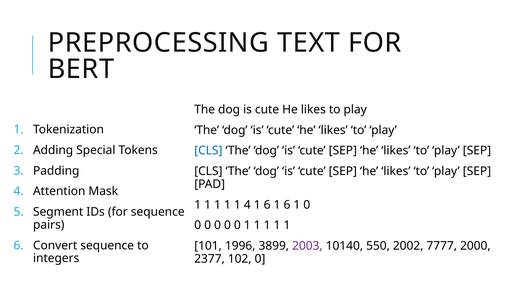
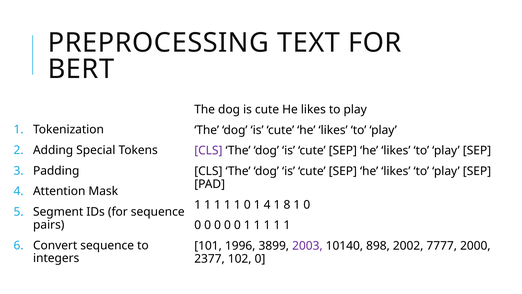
CLS at (208, 151) colour: blue -> purple
1 1 4: 4 -> 0
6 at (267, 204): 6 -> 4
6 at (287, 204): 6 -> 8
550: 550 -> 898
